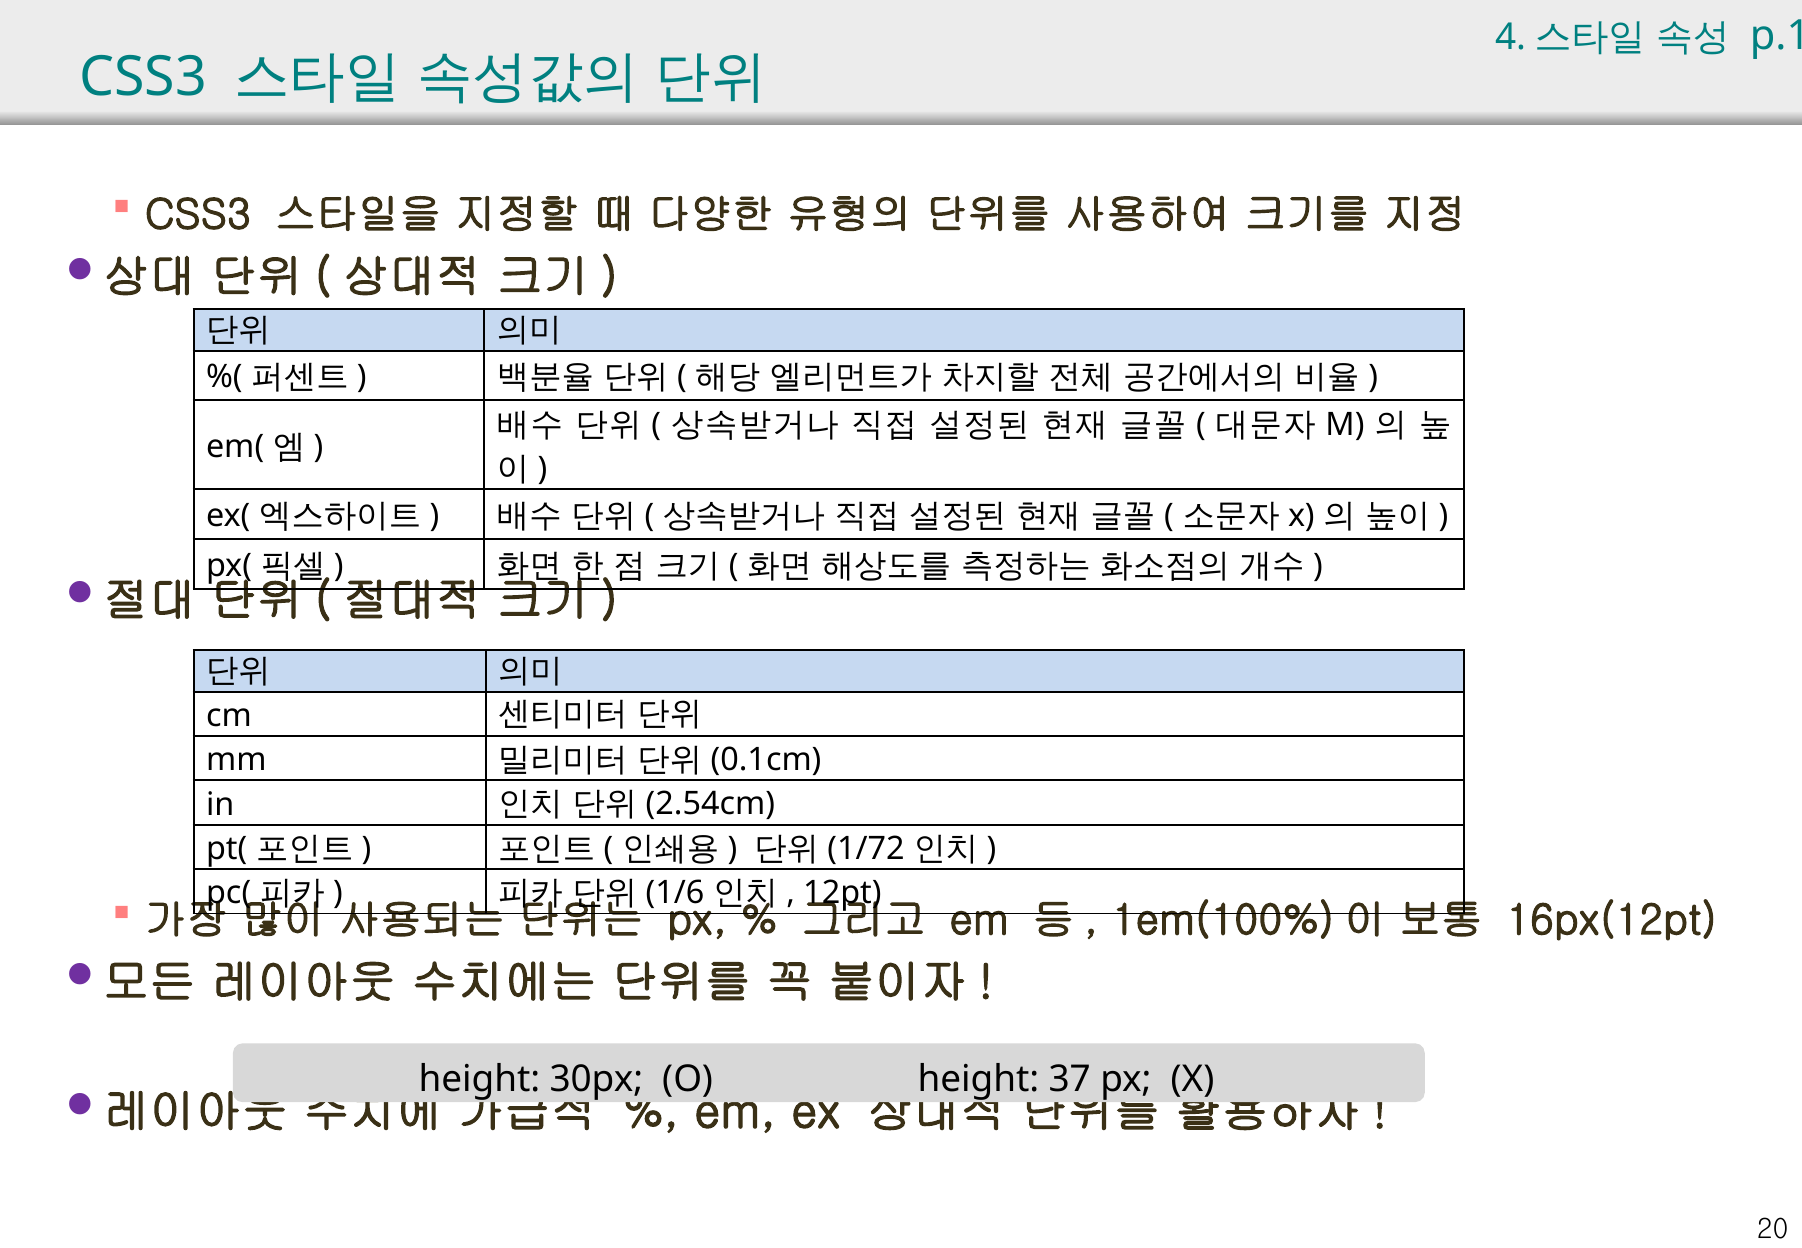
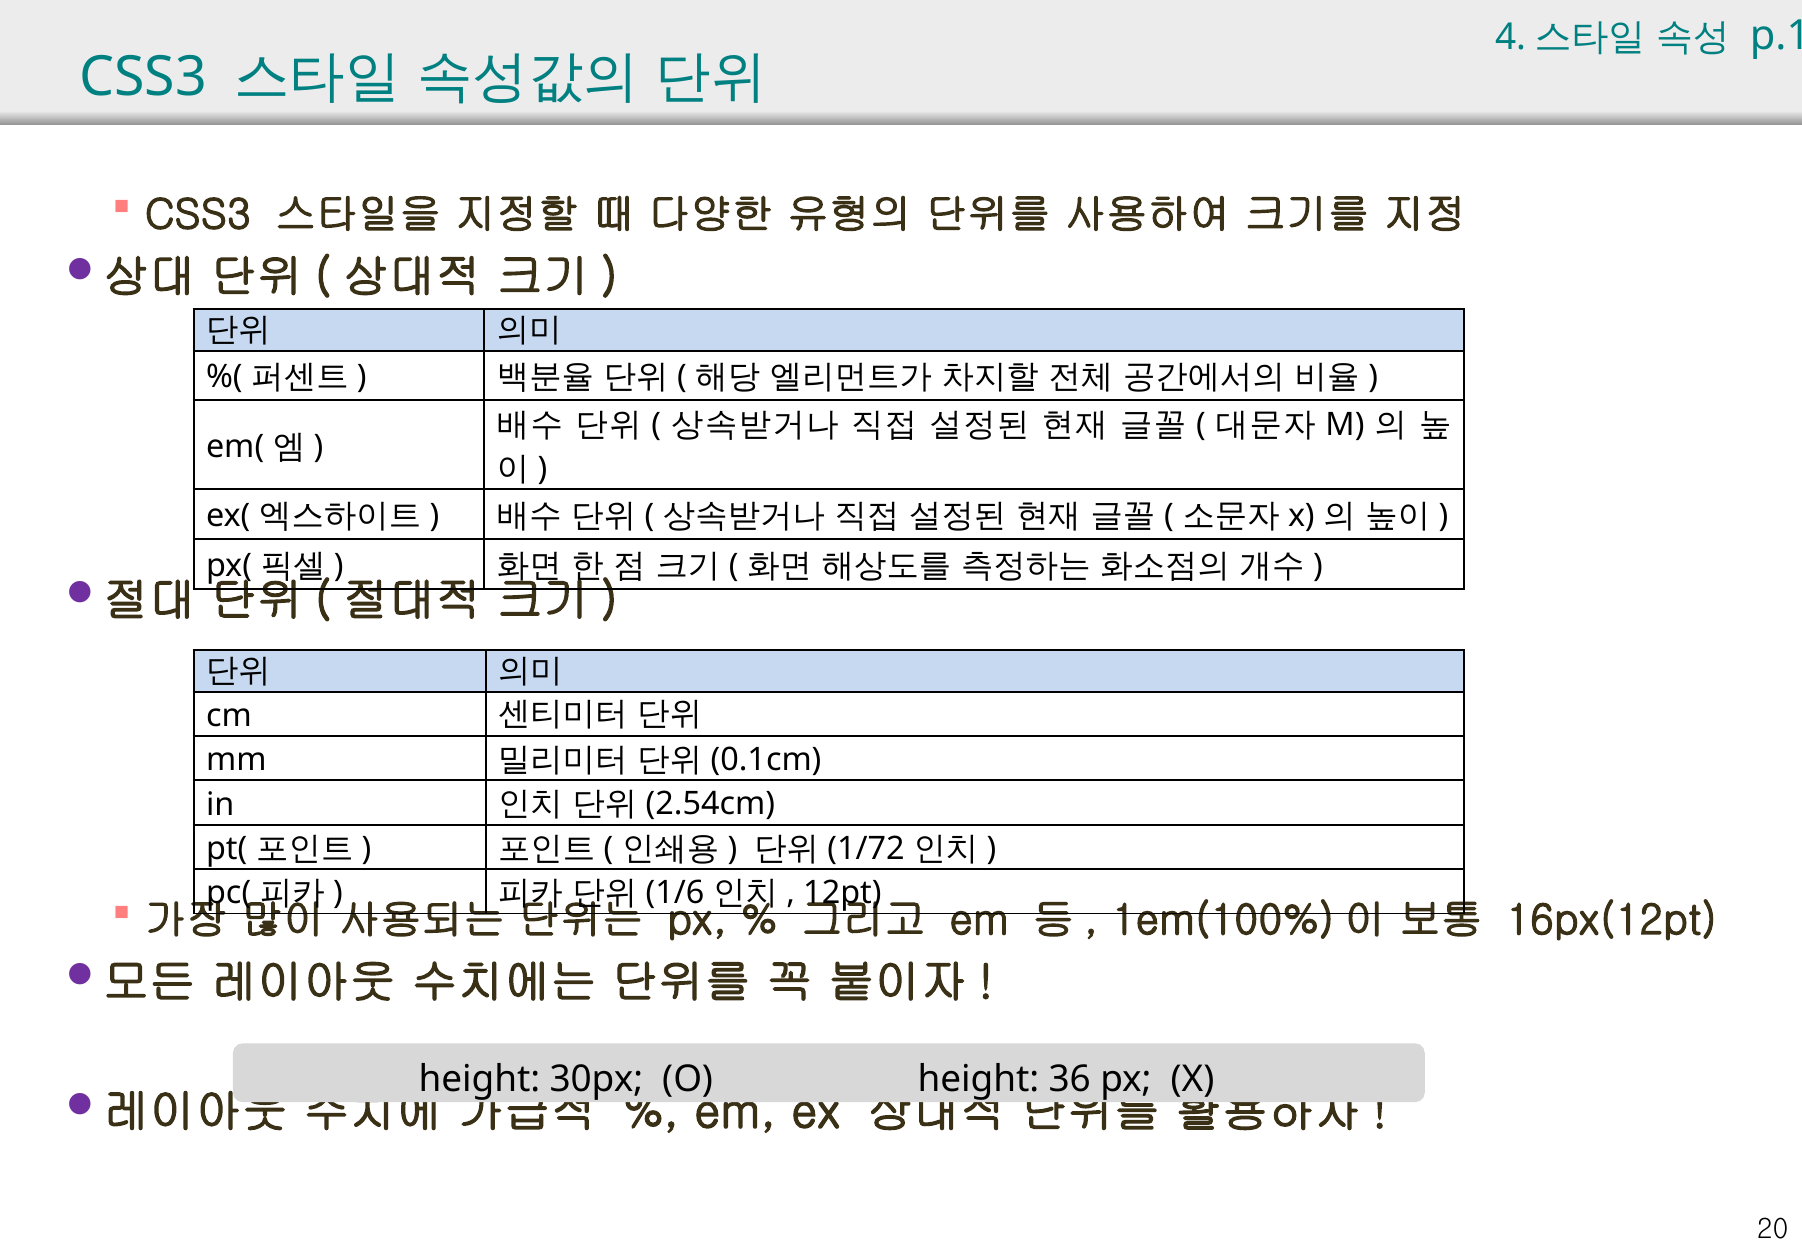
37: 37 -> 36
